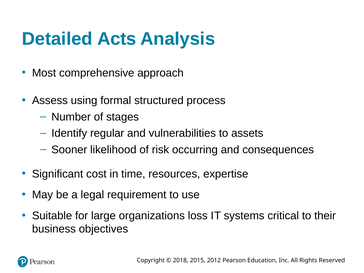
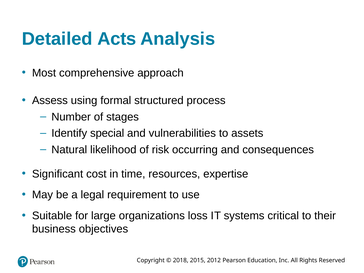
regular: regular -> special
Sooner: Sooner -> Natural
